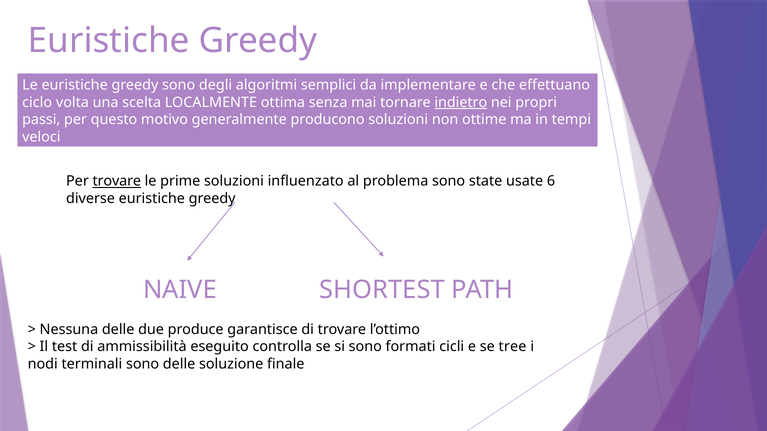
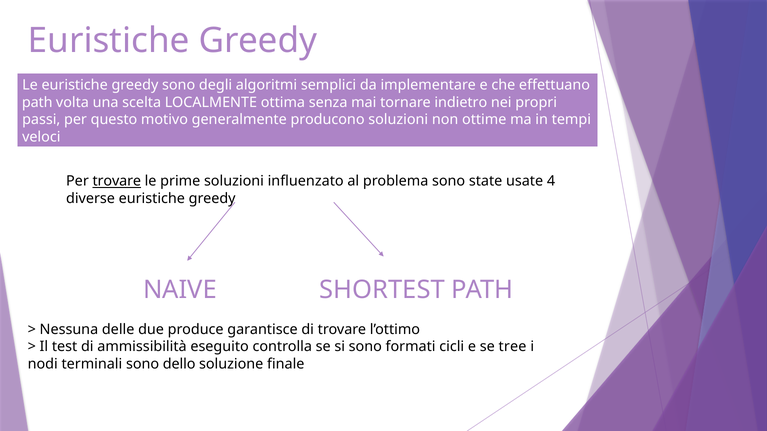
ciclo at (37, 102): ciclo -> path
indietro underline: present -> none
6: 6 -> 4
sono delle: delle -> dello
